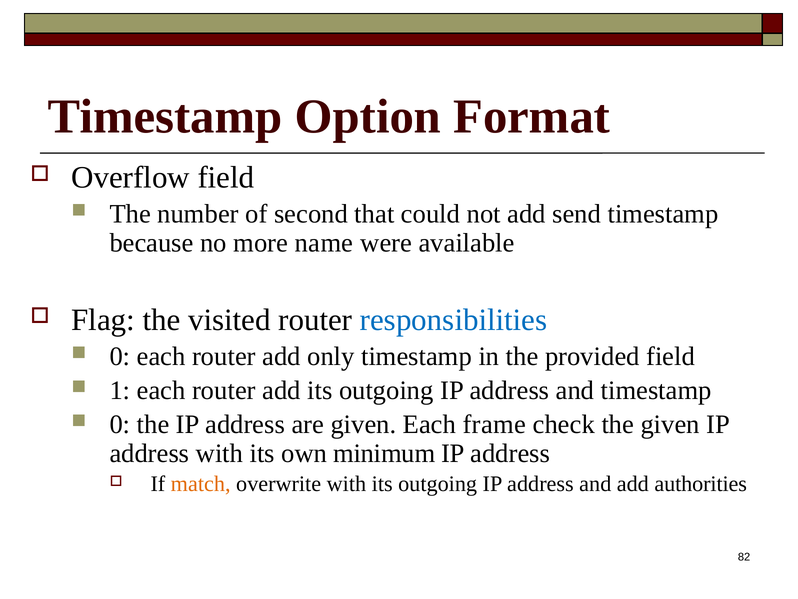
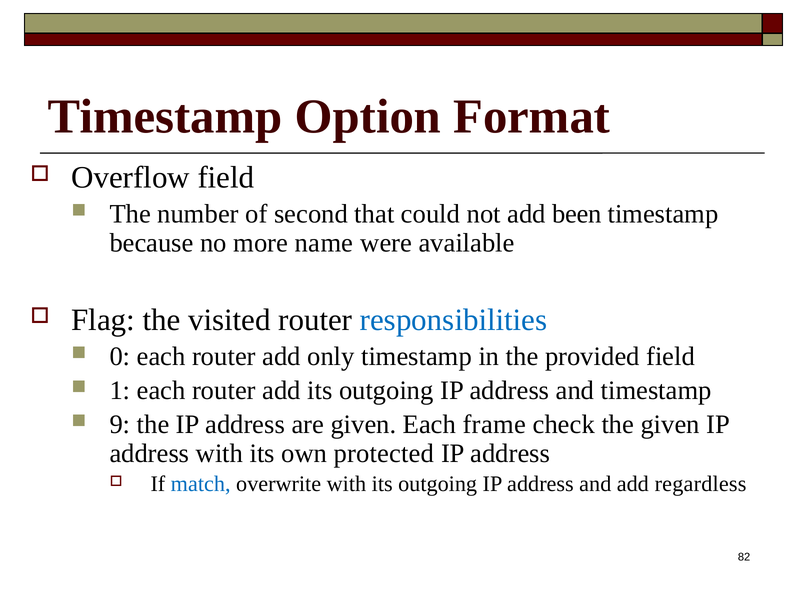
send: send -> been
0 at (120, 424): 0 -> 9
minimum: minimum -> protected
match colour: orange -> blue
authorities: authorities -> regardless
